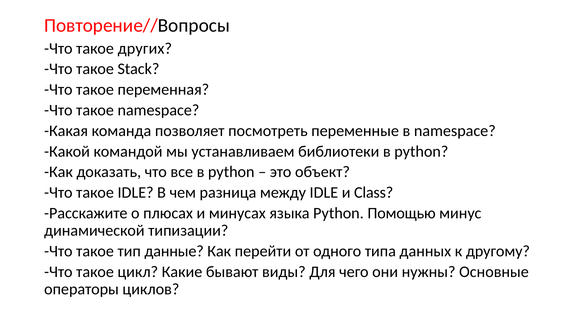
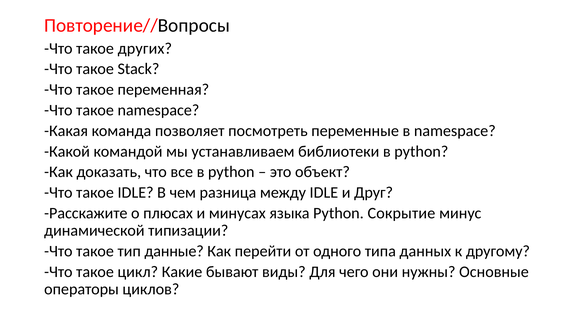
Class: Class -> Друг
Помощью: Помощью -> Сокрытие
